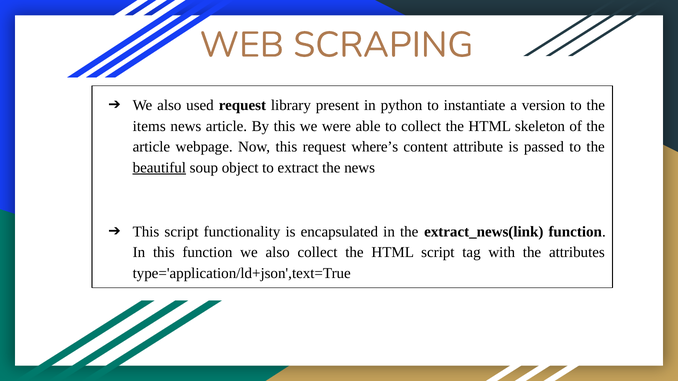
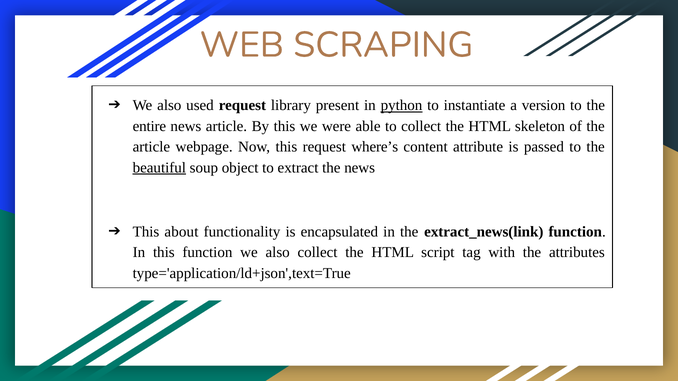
python underline: none -> present
items: items -> entire
This script: script -> about
